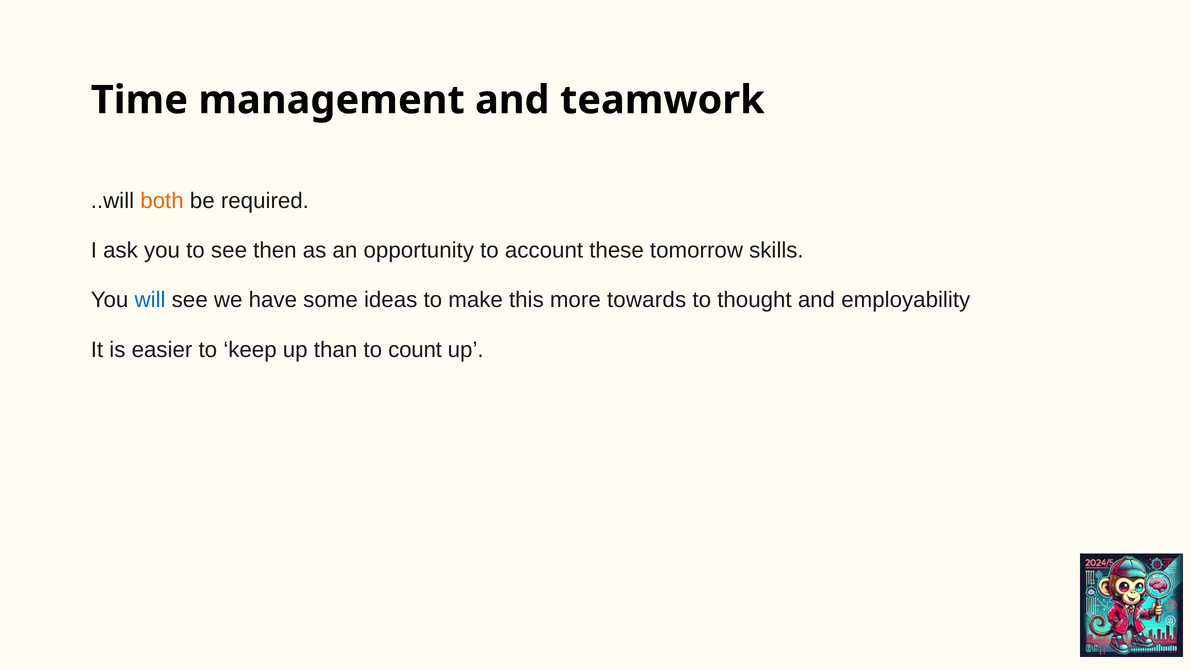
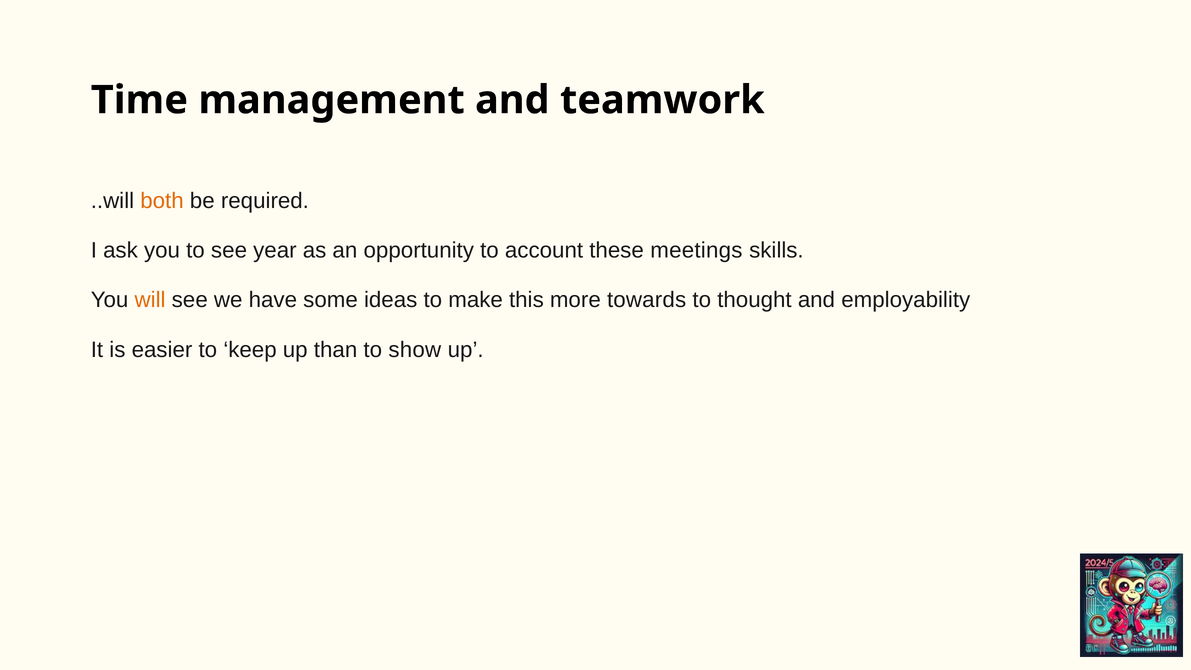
then: then -> year
tomorrow: tomorrow -> meetings
will colour: blue -> orange
count: count -> show
